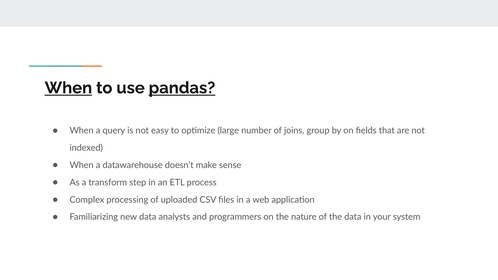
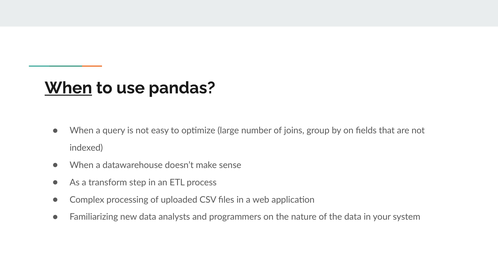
pandas underline: present -> none
